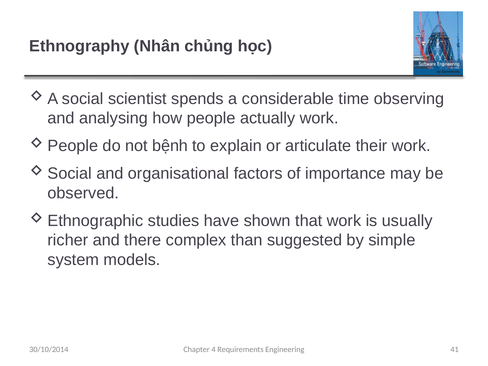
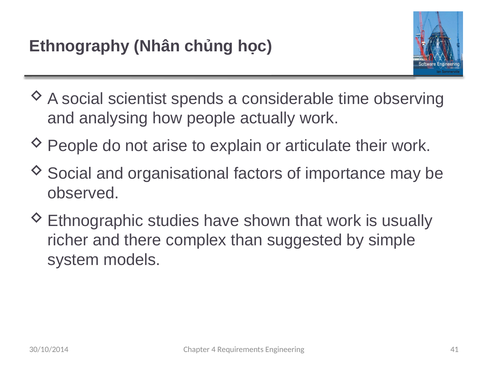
bệnh: bệnh -> arise
